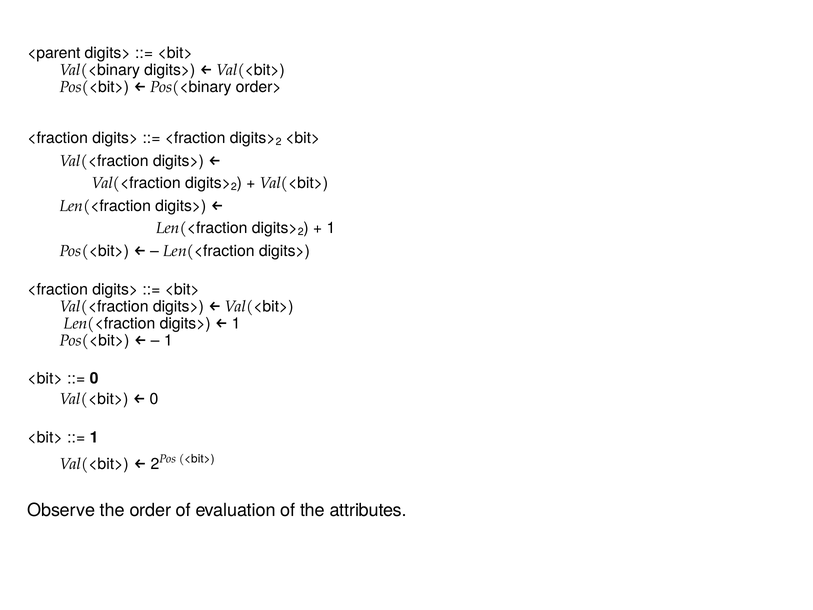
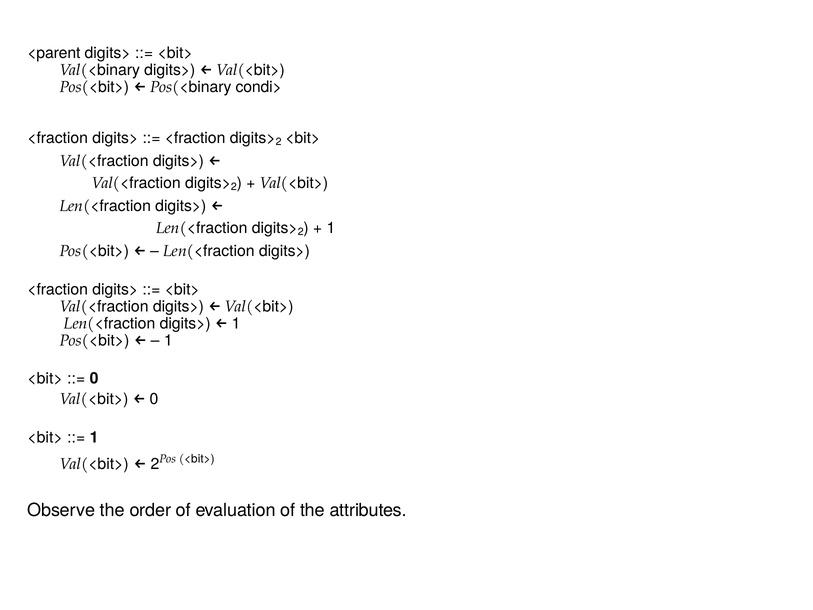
order>: order> -> condi>
